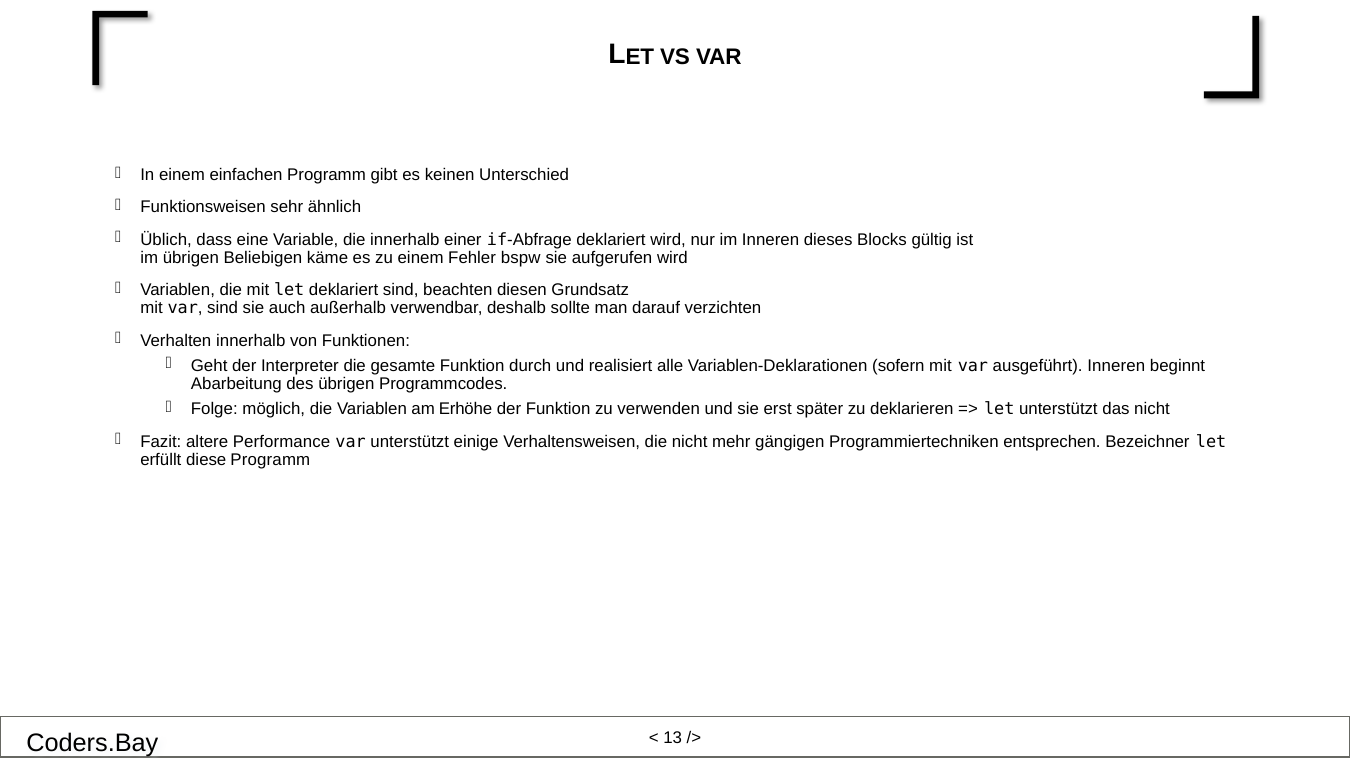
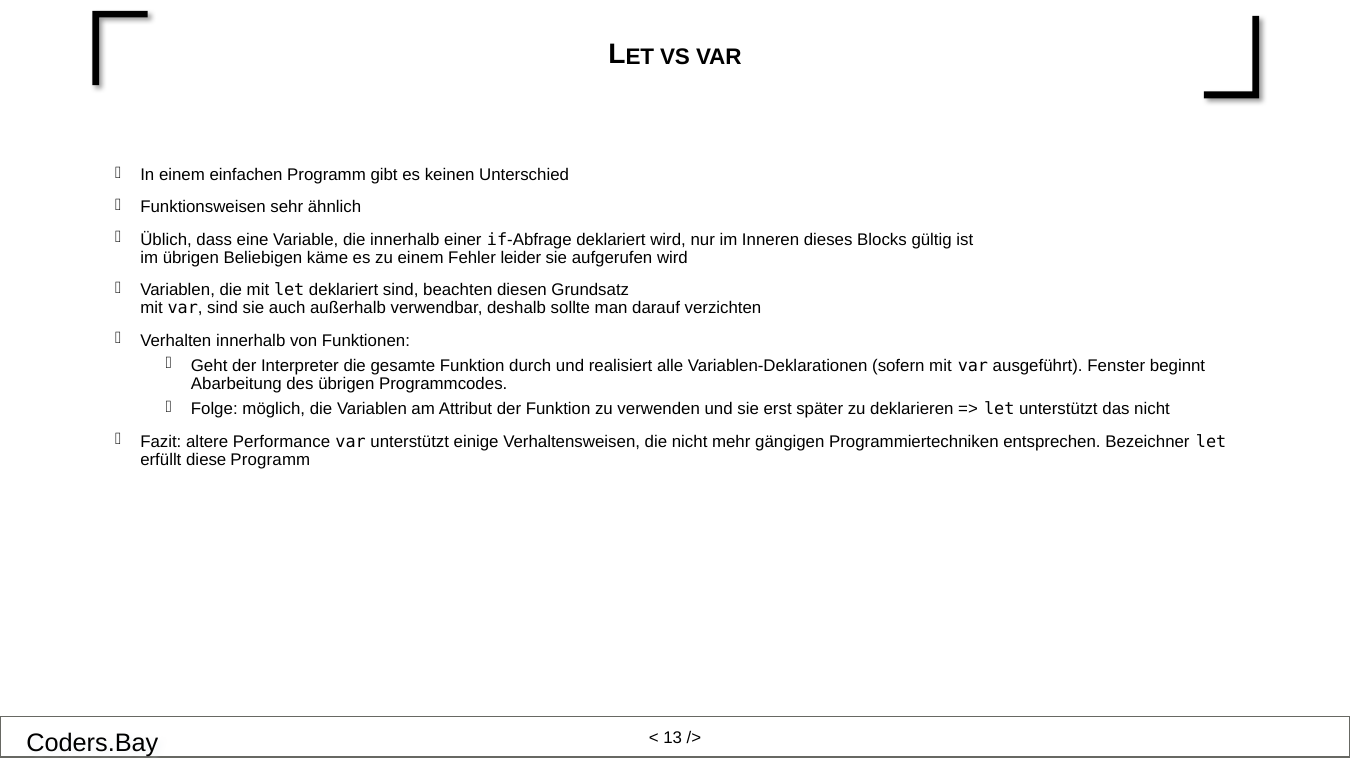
bspw: bspw -> leider
ausgeführt Inneren: Inneren -> Fenster
Erhöhe: Erhöhe -> Attribut
